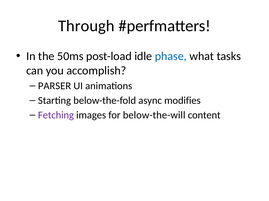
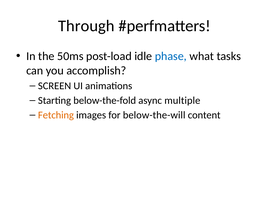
PARSER: PARSER -> SCREEN
modifies: modifies -> multiple
Fetching colour: purple -> orange
